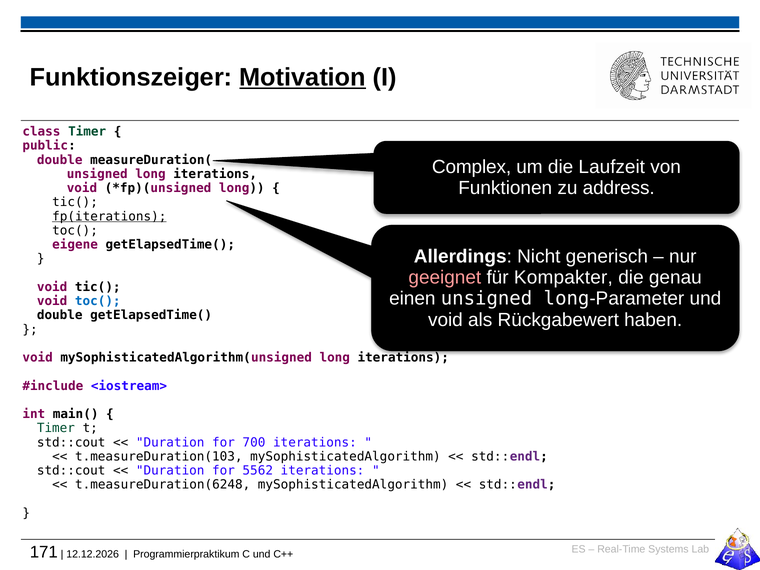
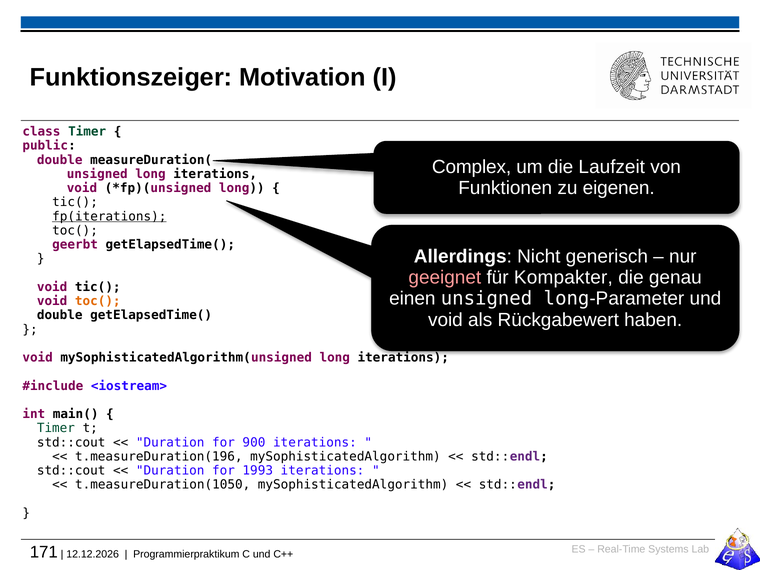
Motivation underline: present -> none
address: address -> eigenen
eigene: eigene -> geerbt
toc( at (98, 301) colour: blue -> orange
700: 700 -> 900
t.measureDuration(103: t.measureDuration(103 -> t.measureDuration(196
5562: 5562 -> 1993
t.measureDuration(6248: t.measureDuration(6248 -> t.measureDuration(1050
